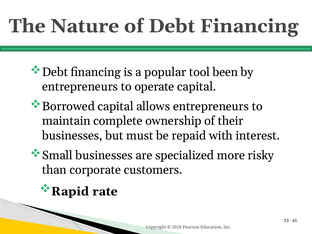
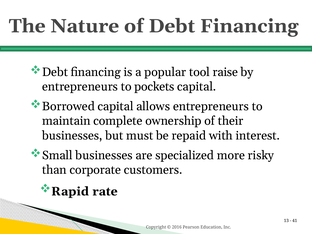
been: been -> raise
operate: operate -> pockets
